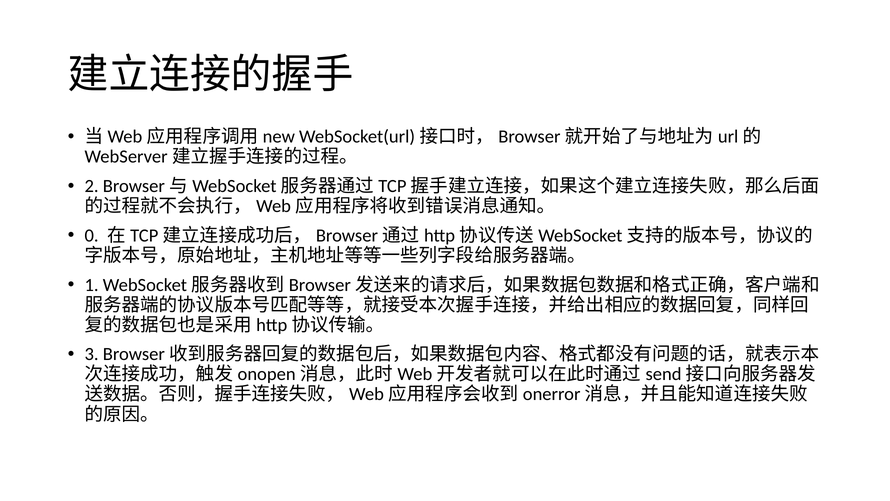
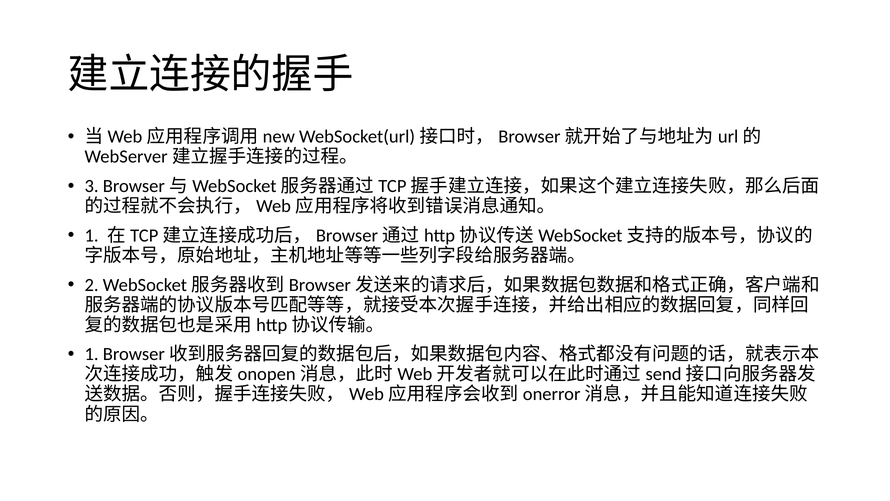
2: 2 -> 3
0 at (92, 235): 0 -> 1
1: 1 -> 2
3 at (92, 354): 3 -> 1
